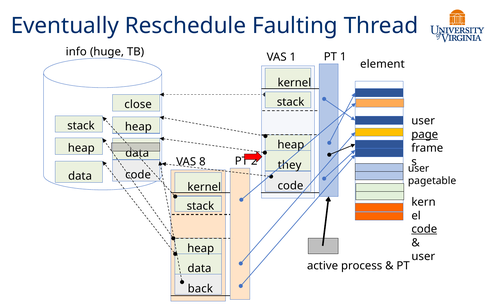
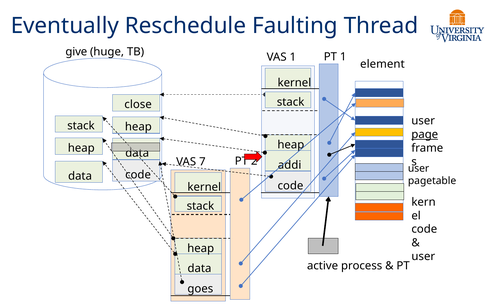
info: info -> give
8: 8 -> 7
they: they -> addi
code at (424, 230) underline: present -> none
back: back -> goes
